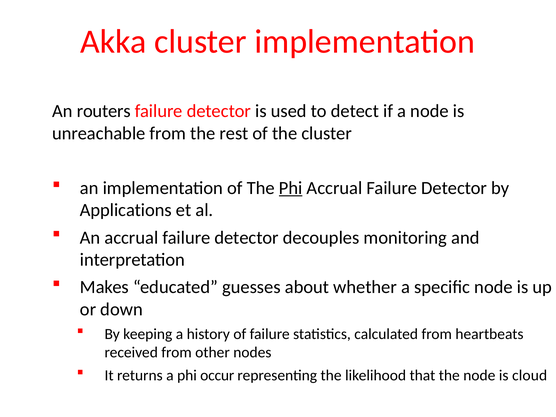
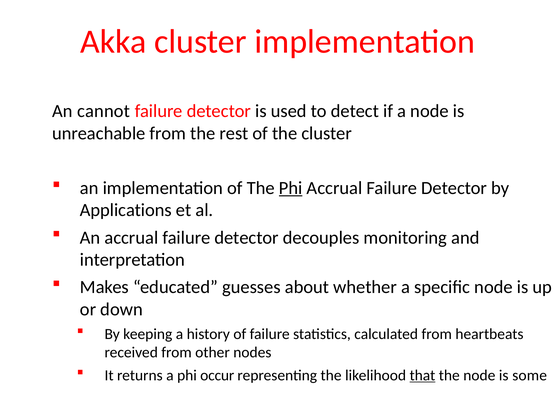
routers: routers -> cannot
that underline: none -> present
cloud: cloud -> some
